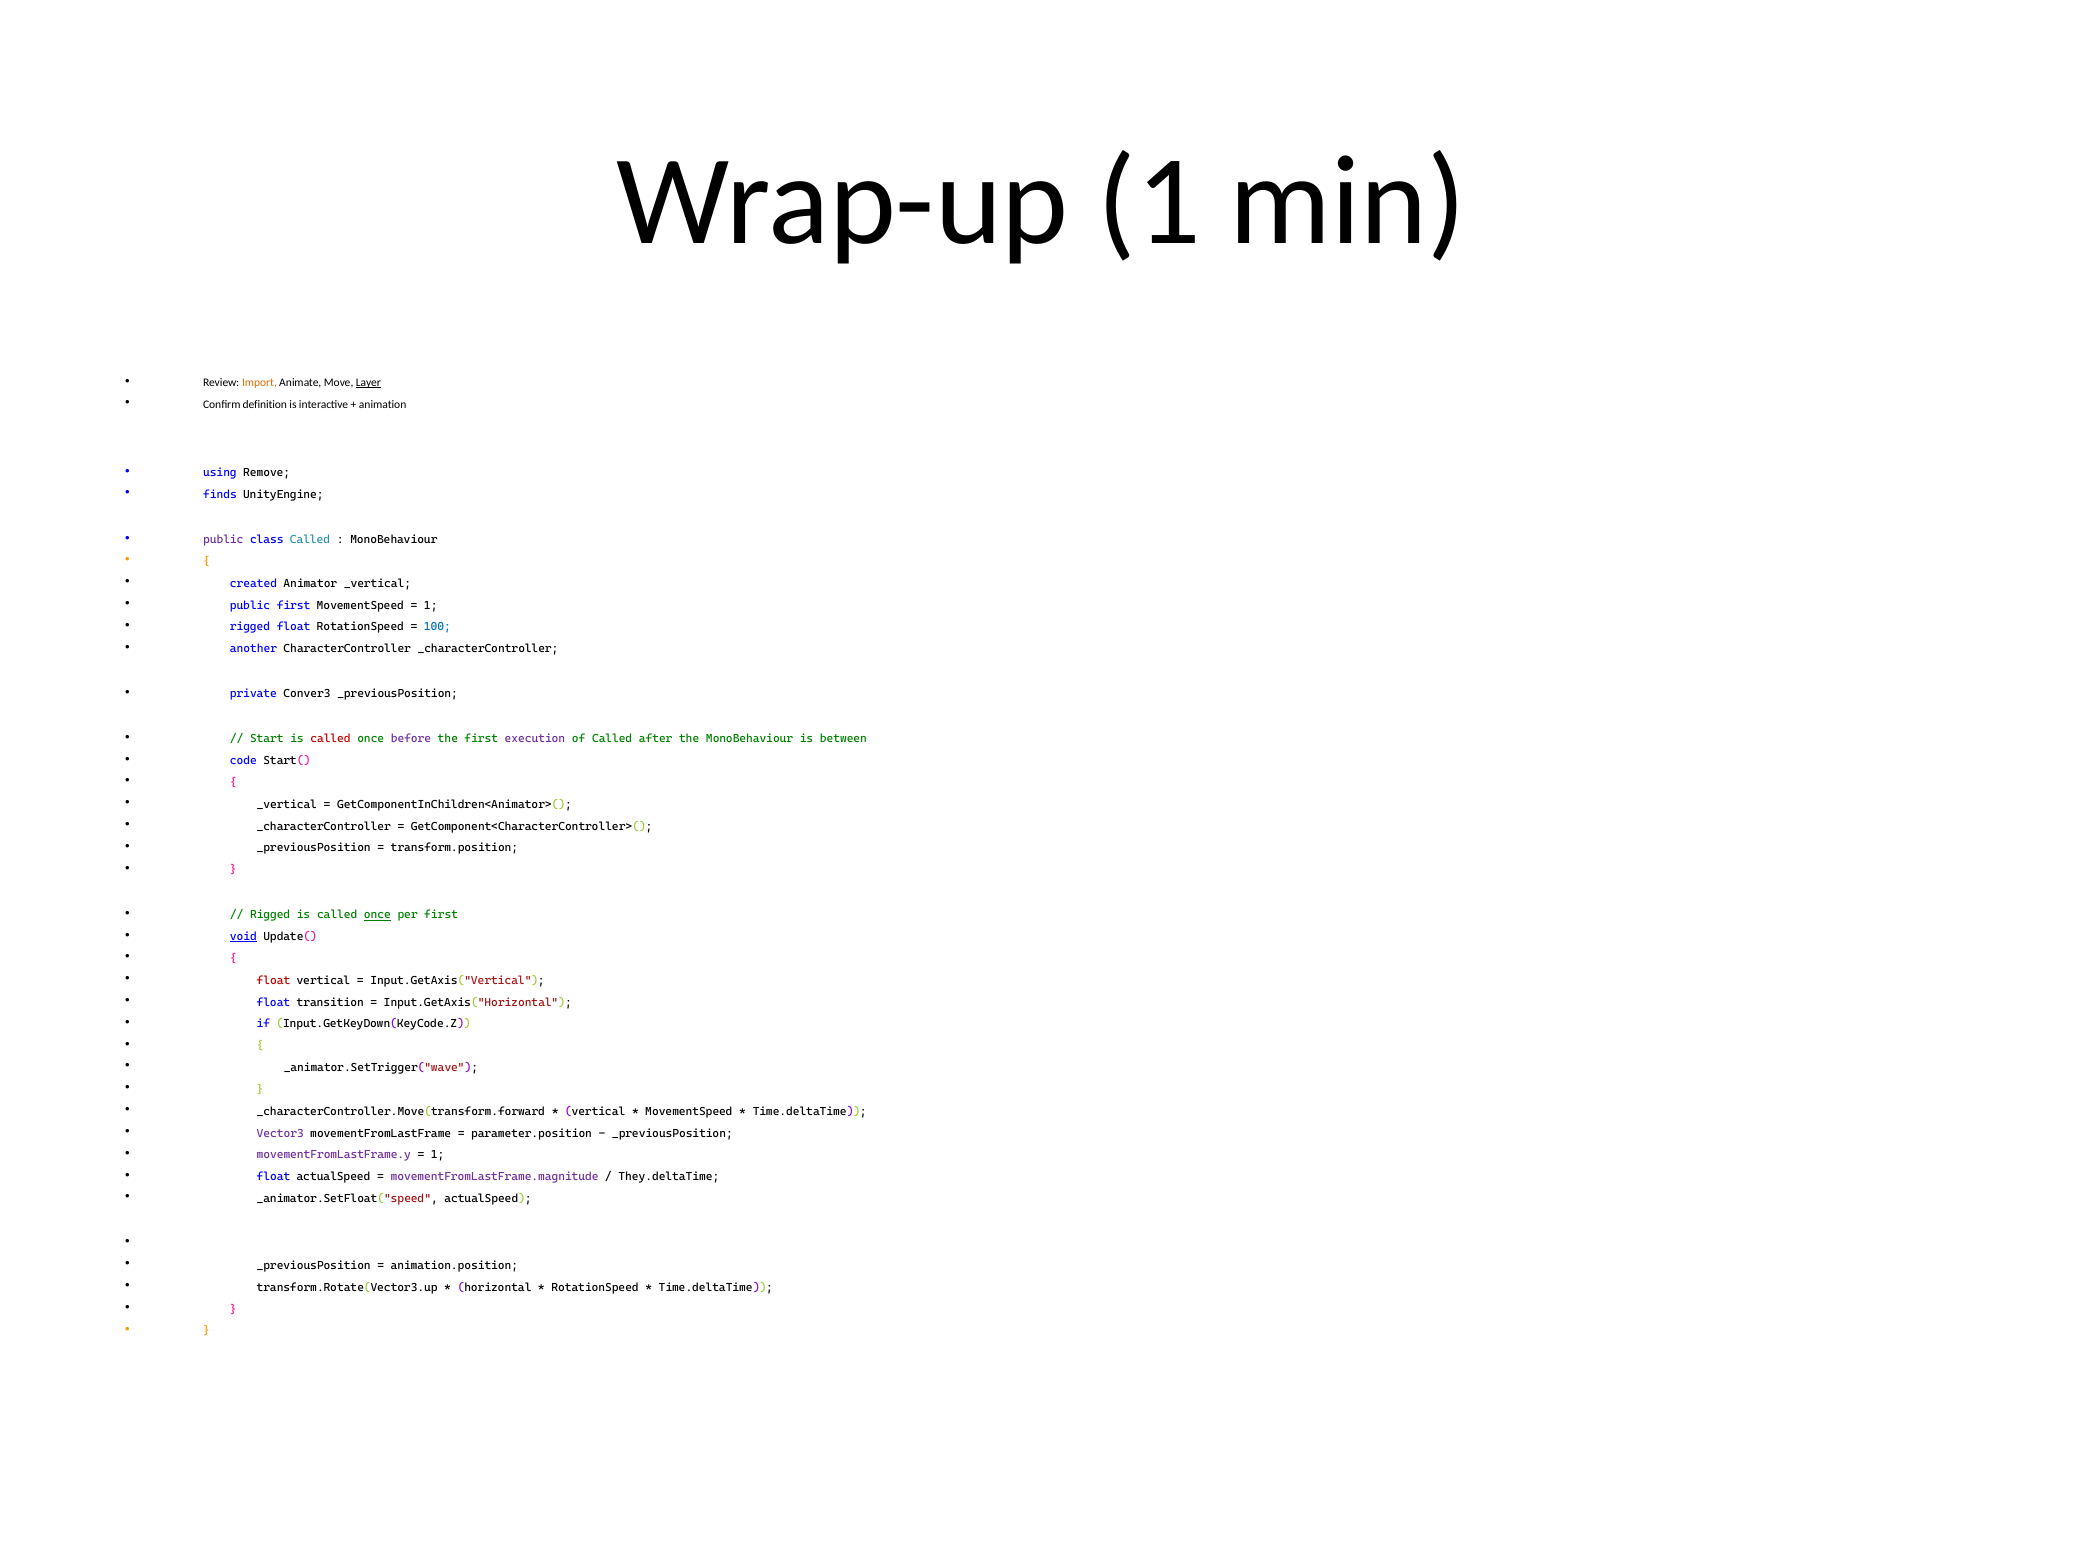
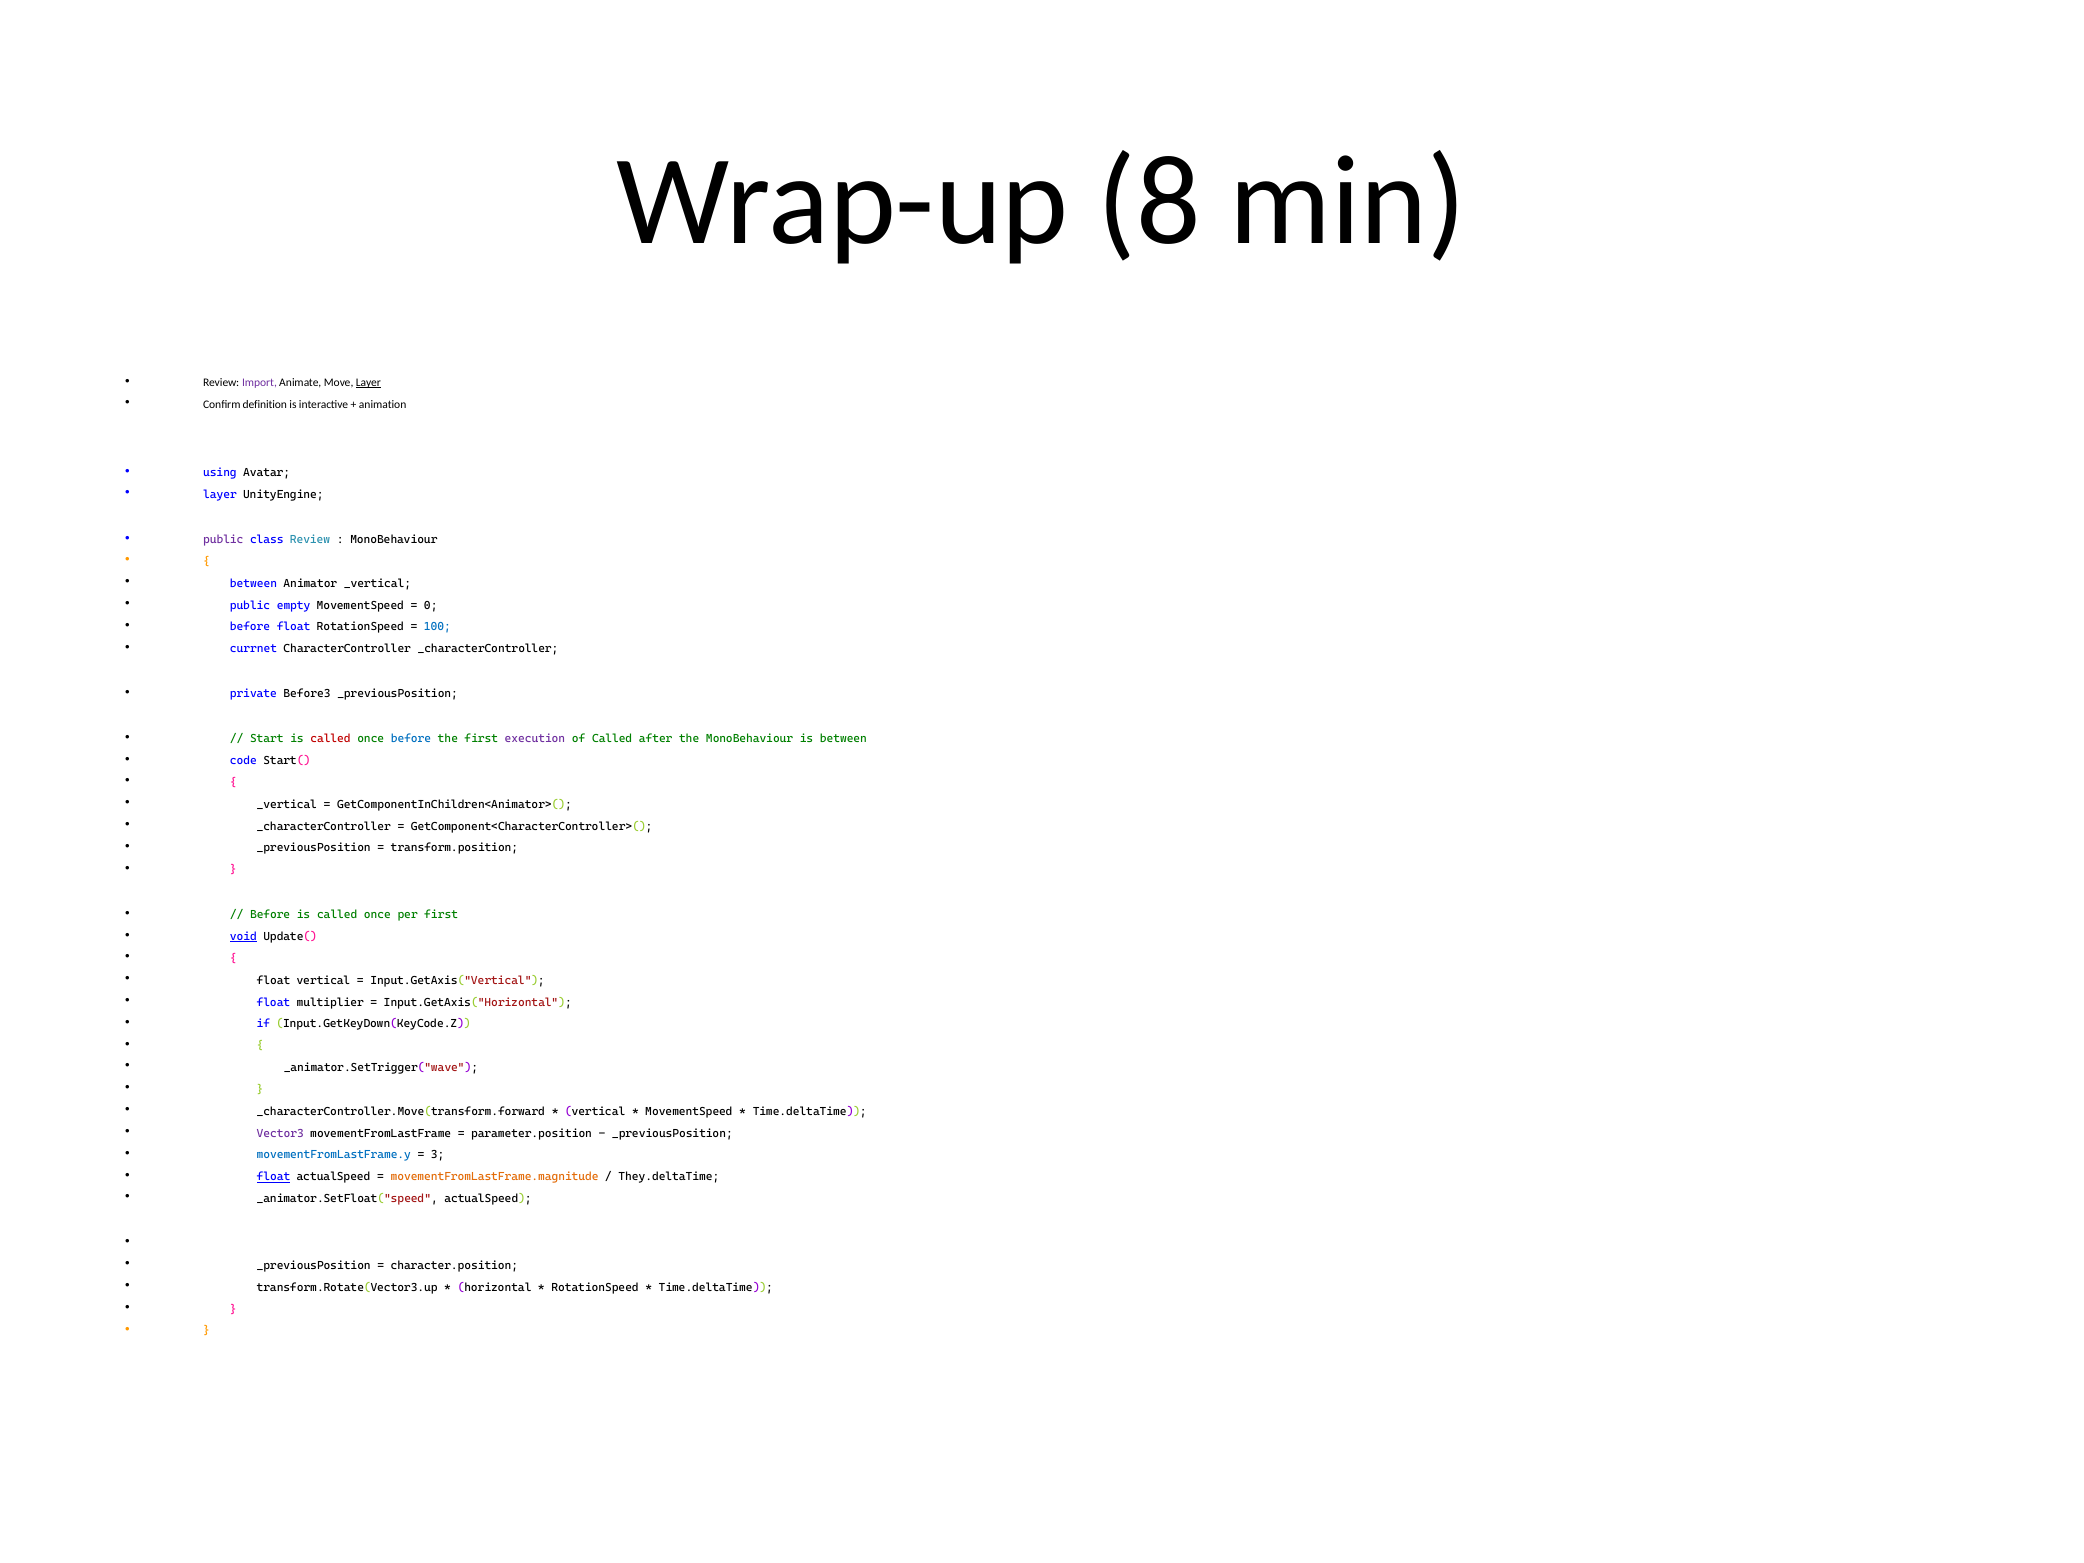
Wrap-up 1: 1 -> 8
Import colour: orange -> purple
Remove: Remove -> Avatar
finds at (220, 495): finds -> layer
class Called: Called -> Review
created at (254, 583): created -> between
public first: first -> empty
1 at (431, 605): 1 -> 0
rigged at (250, 627): rigged -> before
another: another -> currnet
Conver3: Conver3 -> Before3
before at (411, 739) colour: purple -> blue
Rigged at (270, 915): Rigged -> Before
once at (377, 915) underline: present -> none
float at (274, 981) colour: red -> black
transition: transition -> multiplier
movementFromLastFrame.y colour: purple -> blue
1 at (438, 1155): 1 -> 3
float at (274, 1177) underline: none -> present
movementFromLastFrame.magnitude colour: purple -> orange
animation.position: animation.position -> character.position
